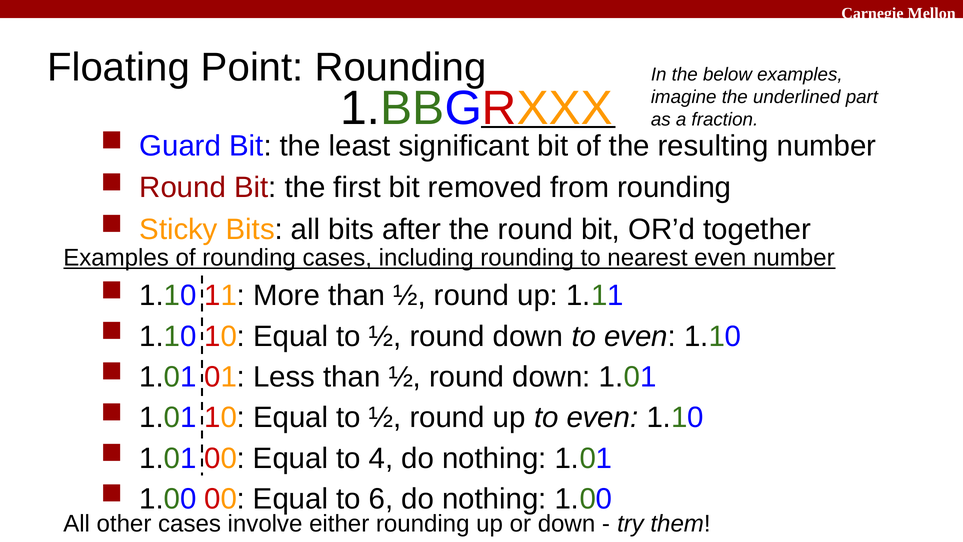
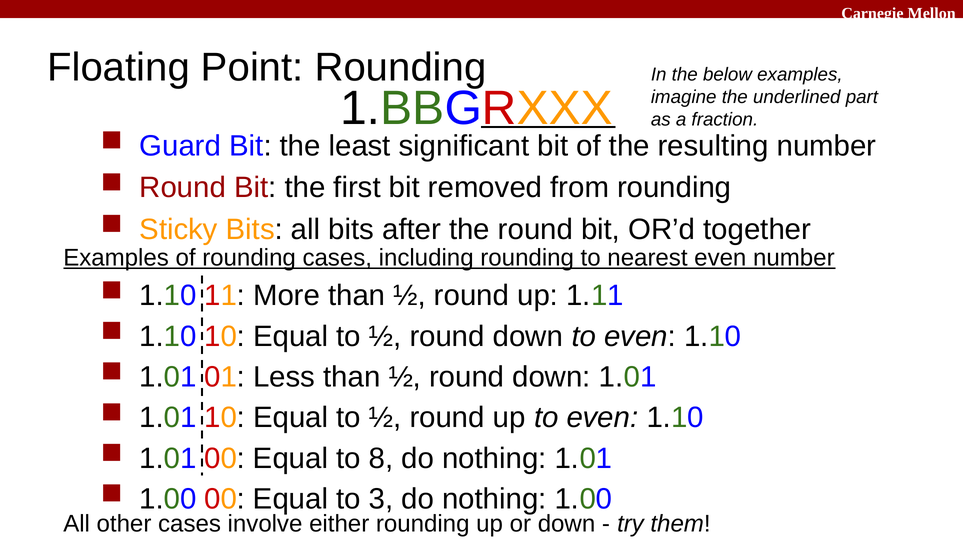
4: 4 -> 8
6: 6 -> 3
